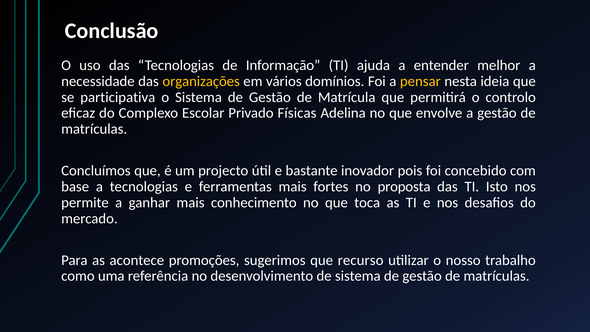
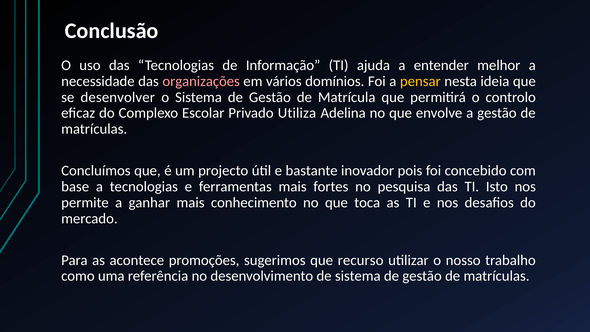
organizações colour: yellow -> pink
participativa: participativa -> desenvolver
Físicas: Físicas -> Utiliza
proposta: proposta -> pesquisa
